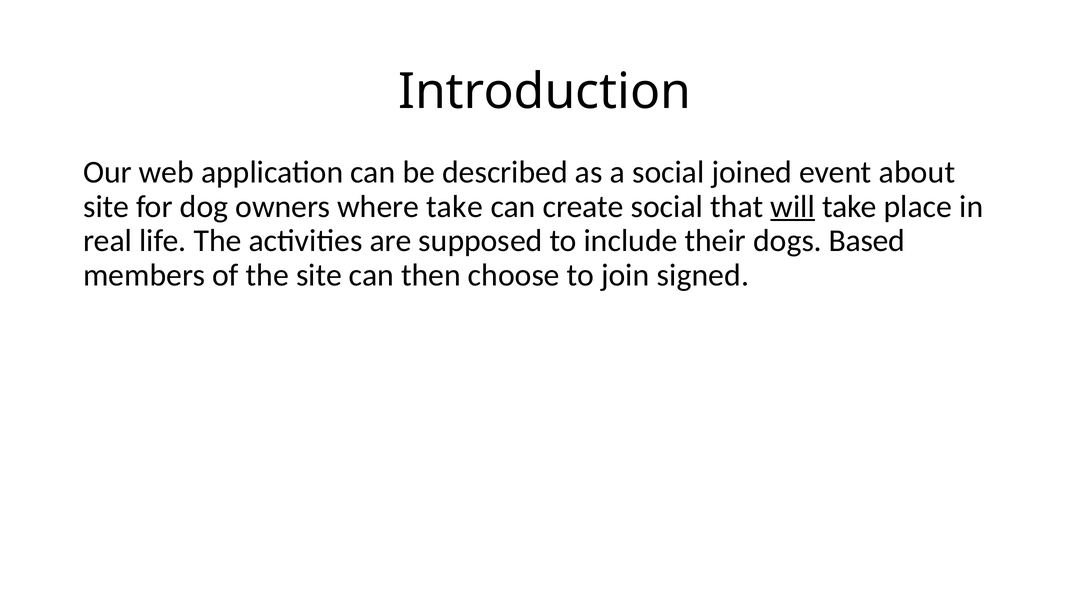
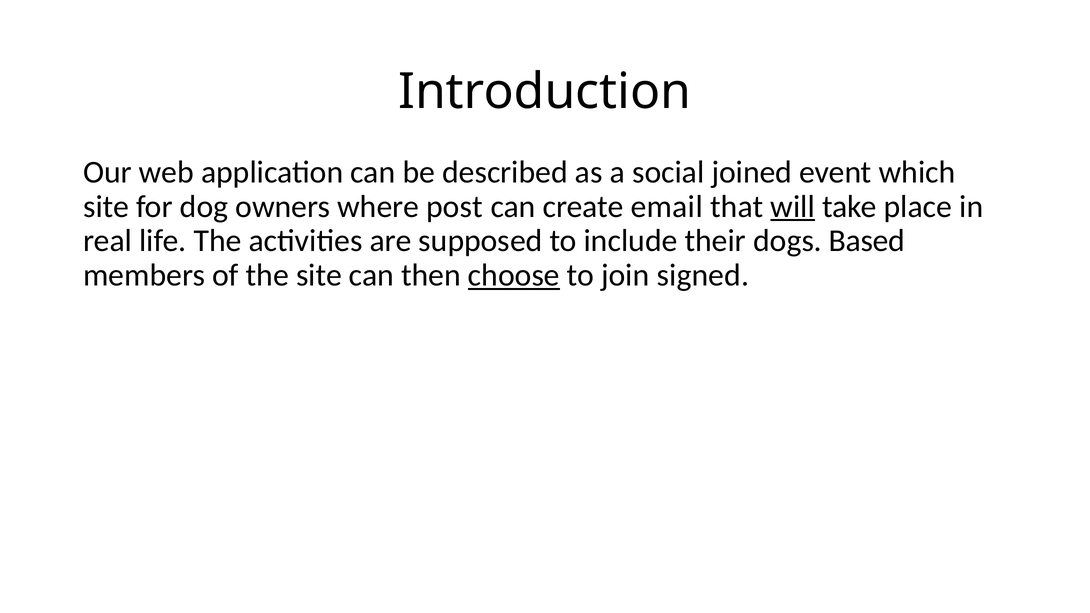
about: about -> which
where take: take -> post
create social: social -> email
choose underline: none -> present
